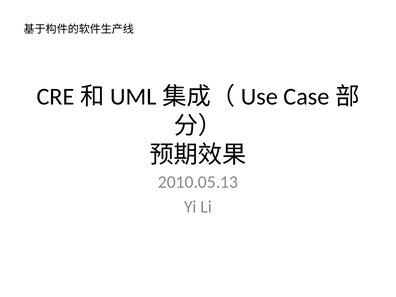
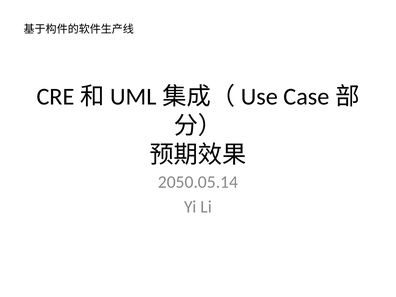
2010.05.13: 2010.05.13 -> 2050.05.14
